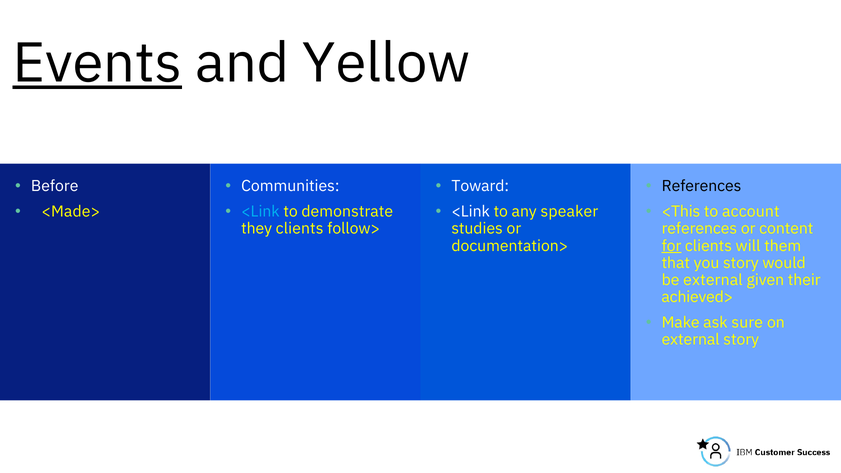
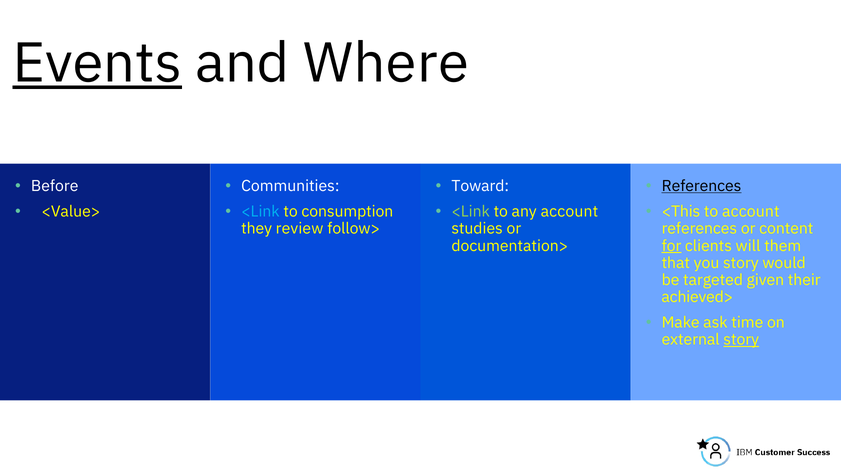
Yellow: Yellow -> Where
References at (702, 186) underline: none -> present
<Made>: <Made> -> <Value>
demonstrate: demonstrate -> consumption
<Link at (471, 212) colour: white -> light green
any speaker: speaker -> account
they clients: clients -> review
be external: external -> targeted
sure: sure -> time
story at (741, 340) underline: none -> present
